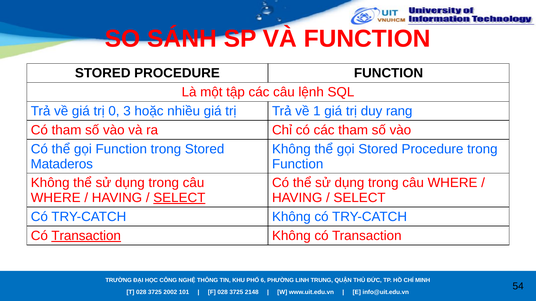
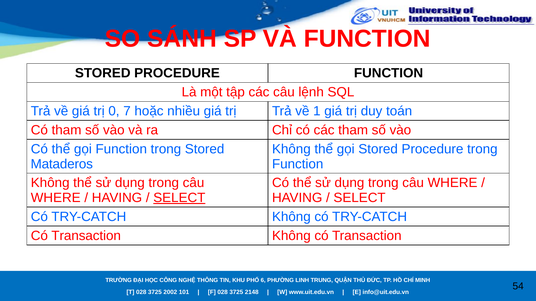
3: 3 -> 7
rang: rang -> toán
Transaction at (86, 236) underline: present -> none
